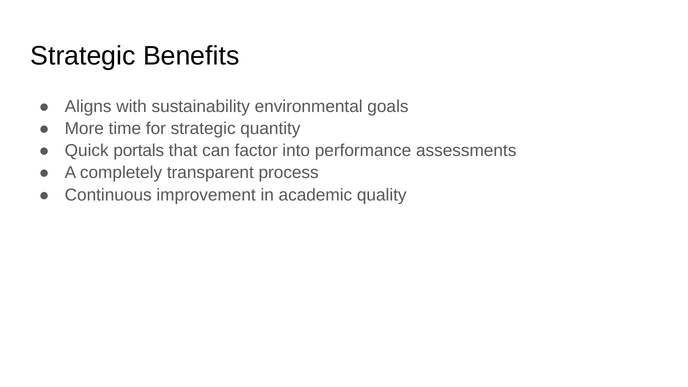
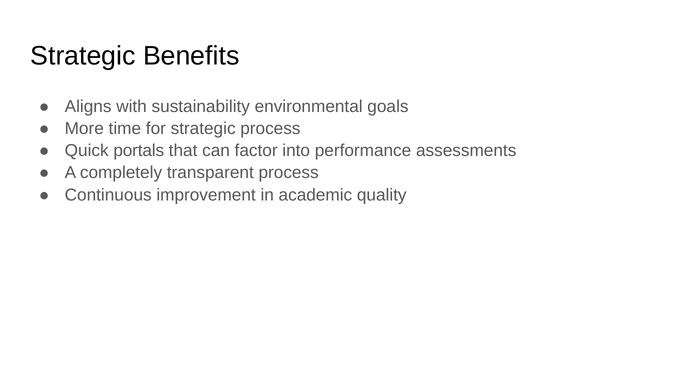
strategic quantity: quantity -> process
